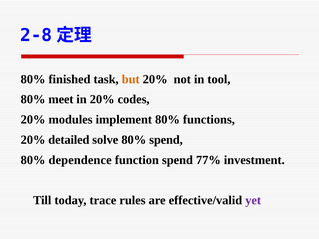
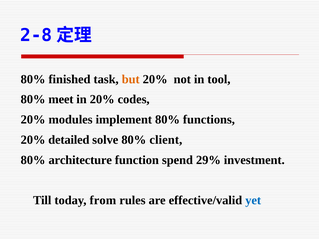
80% spend: spend -> client
dependence: dependence -> architecture
77%: 77% -> 29%
trace: trace -> from
yet colour: purple -> blue
